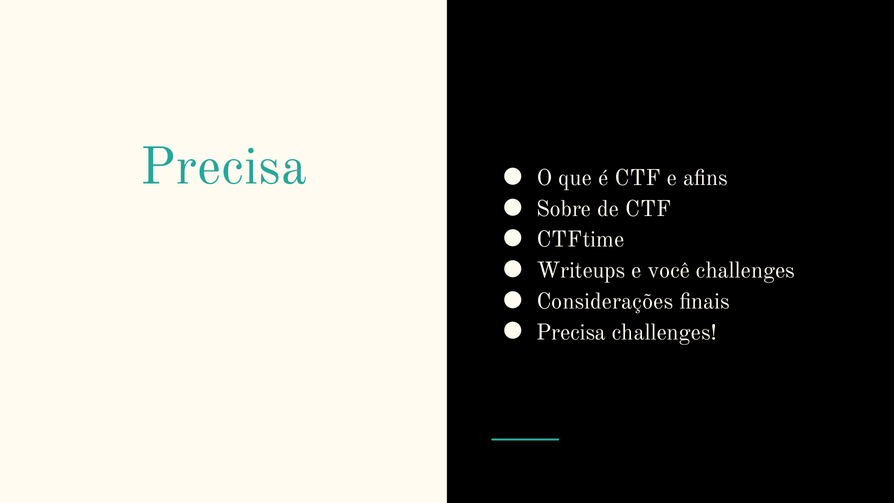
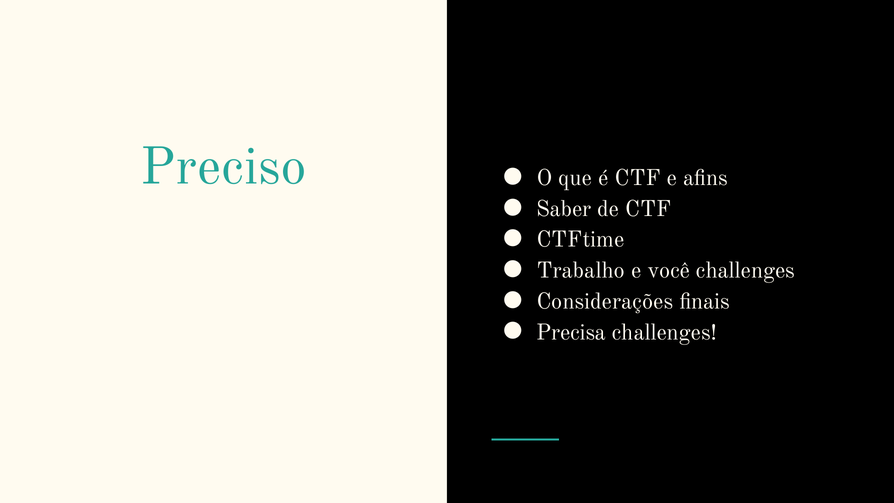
Precisa at (224, 166): Precisa -> Preciso
Sobre: Sobre -> Saber
Writeups: Writeups -> Trabalho
